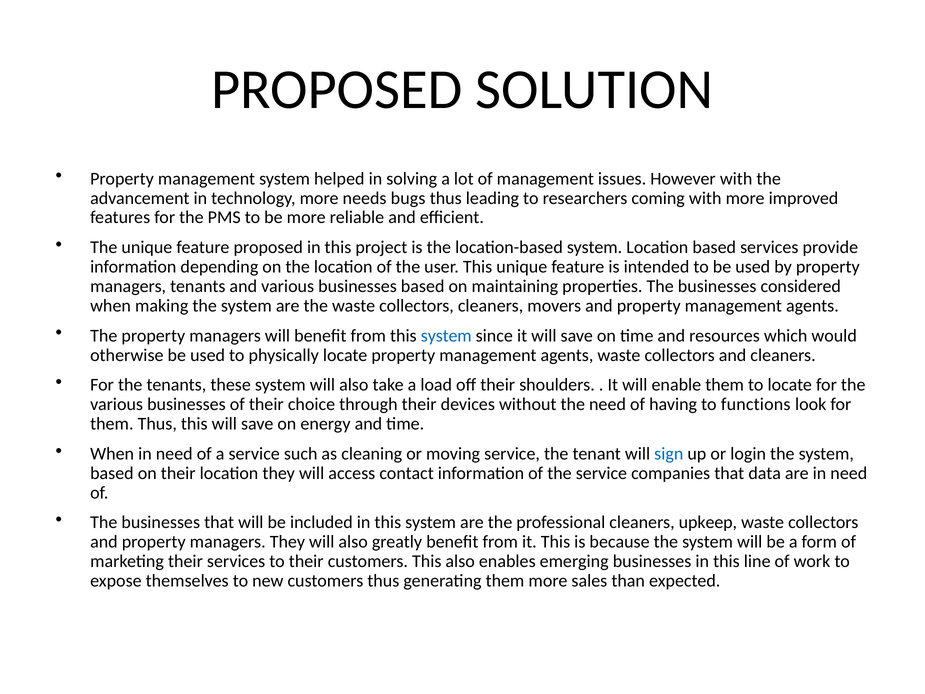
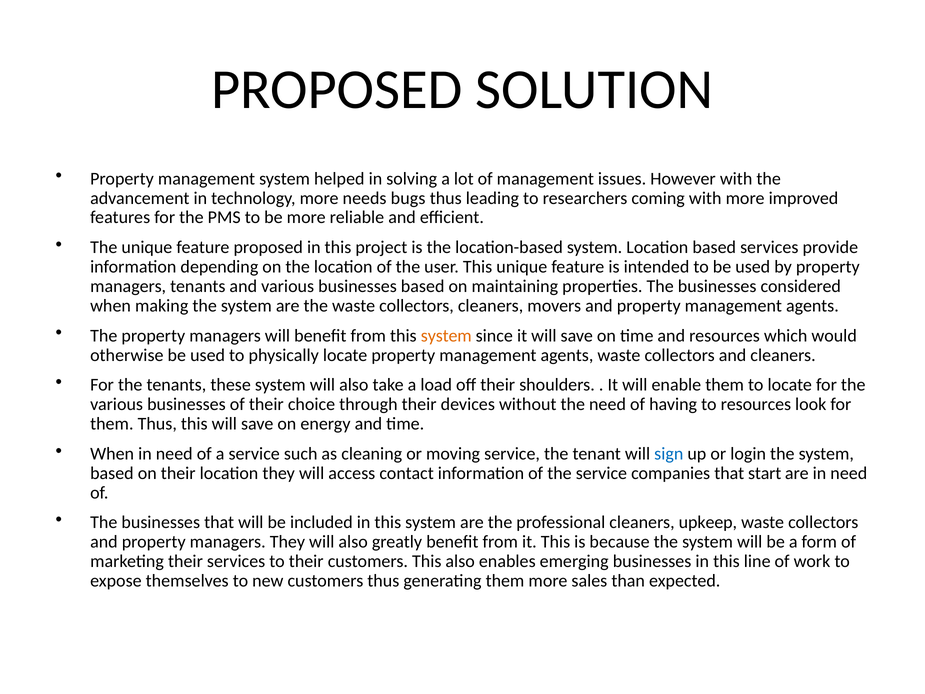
system at (446, 336) colour: blue -> orange
to functions: functions -> resources
data: data -> start
